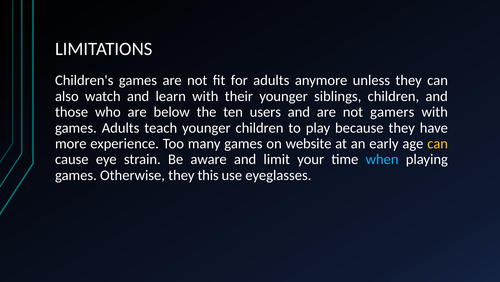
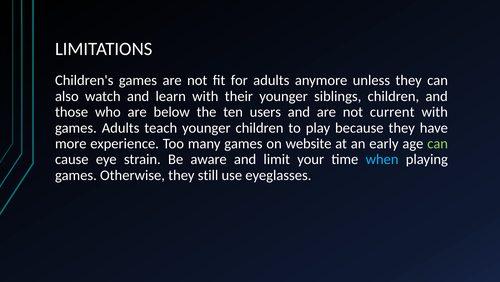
gamers: gamers -> current
can at (438, 143) colour: yellow -> light green
this: this -> still
